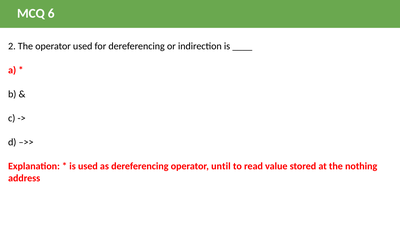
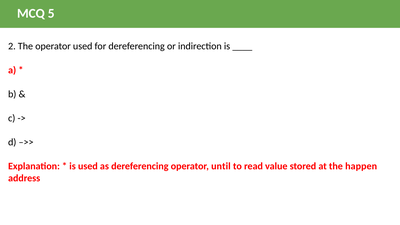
6: 6 -> 5
nothing: nothing -> happen
